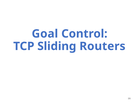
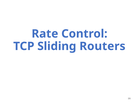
Goal: Goal -> Rate
